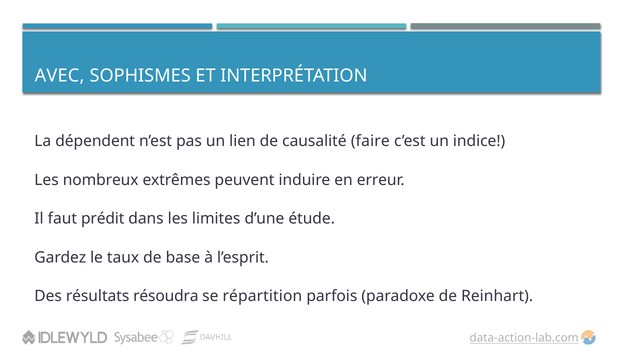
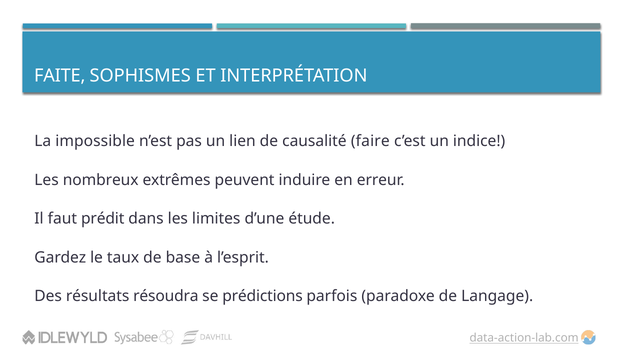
AVEC: AVEC -> FAITE
dépendent: dépendent -> impossible
répartition: répartition -> prédictions
Reinhart: Reinhart -> Langage
